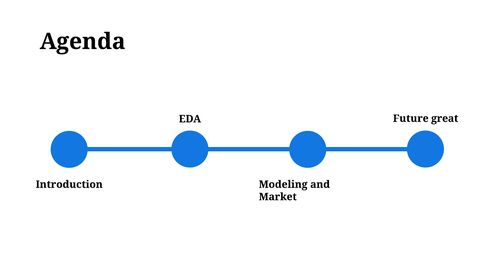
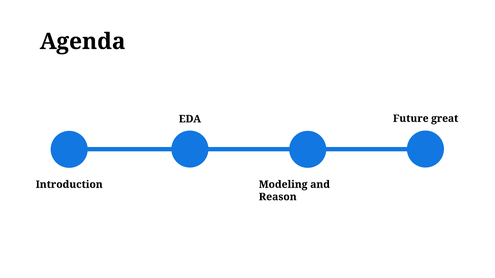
Market: Market -> Reason
